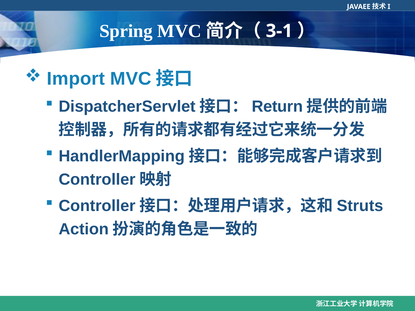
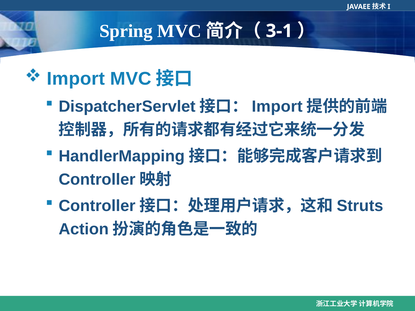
Return at (277, 107): Return -> Import
